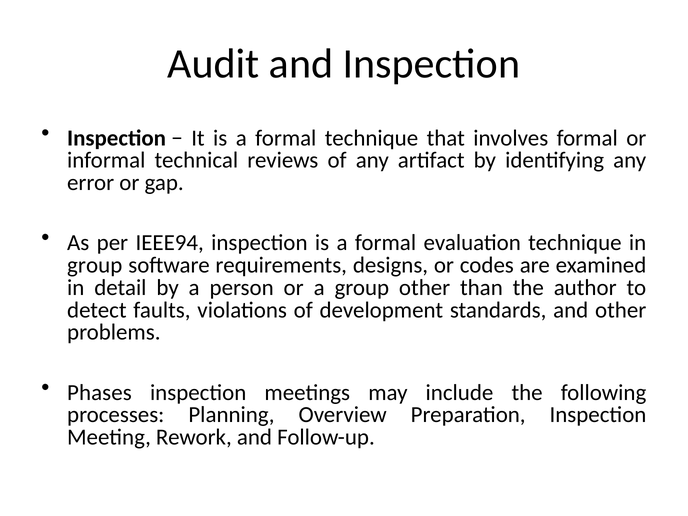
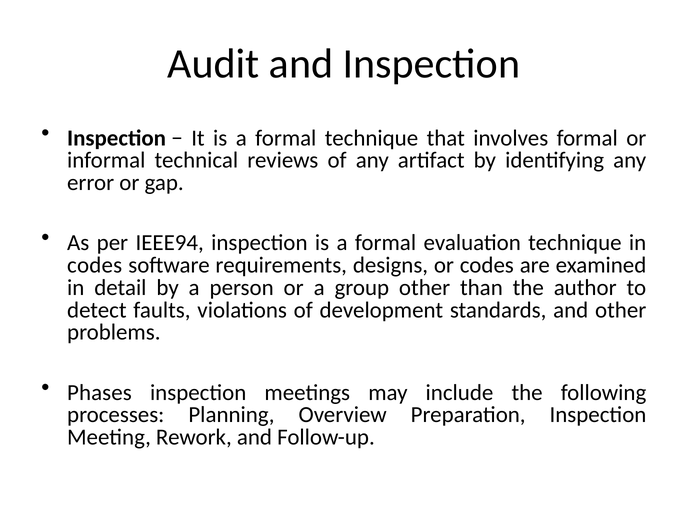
group at (95, 265): group -> codes
